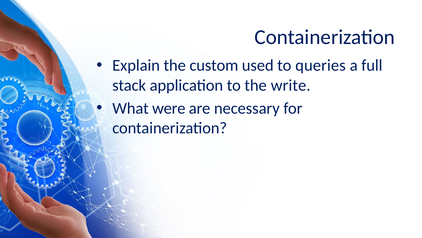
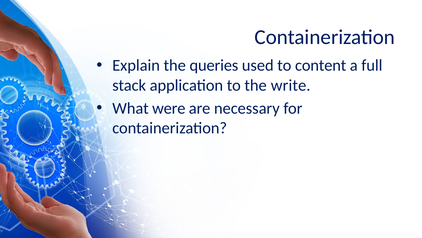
custom: custom -> queries
queries: queries -> content
